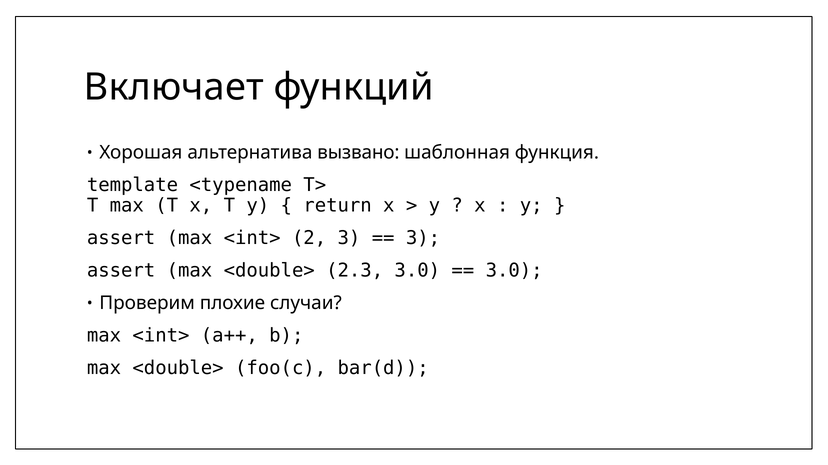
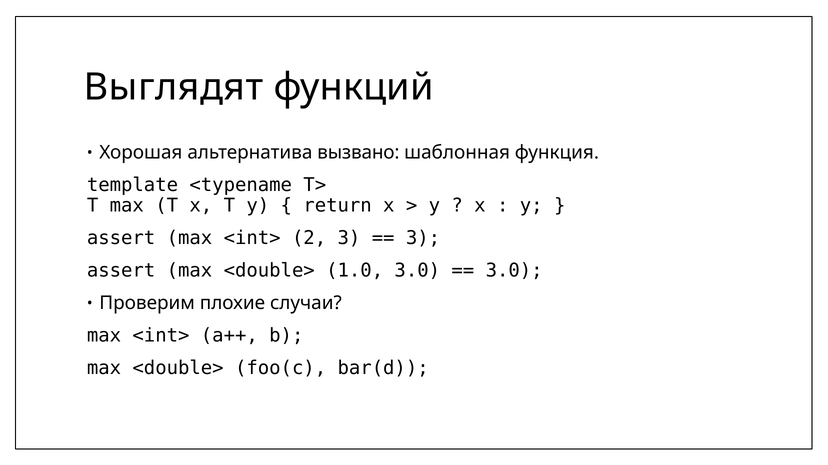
Включает: Включает -> Выглядят
2.3: 2.3 -> 1.0
